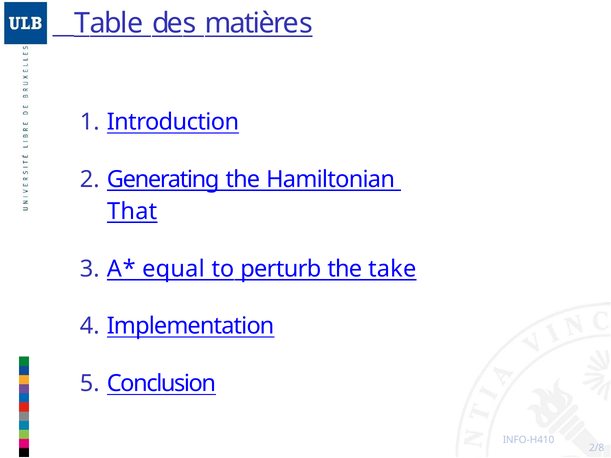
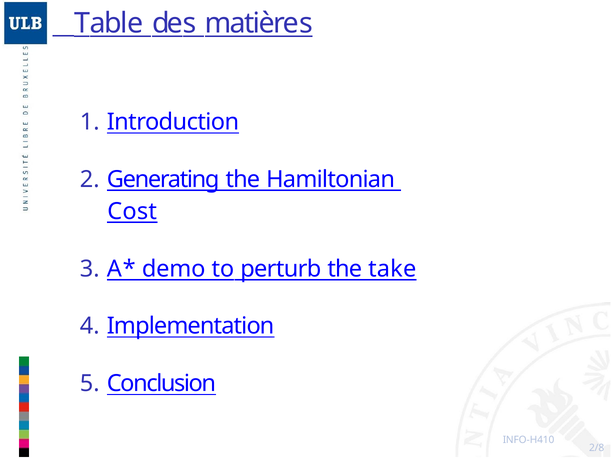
That: That -> Cost
equal: equal -> demo
